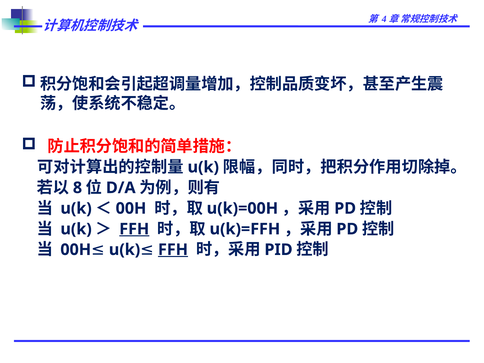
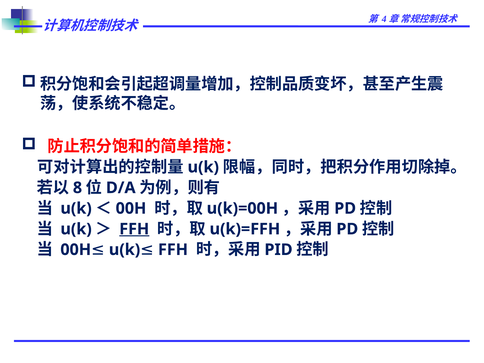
FFH at (173, 250) underline: present -> none
